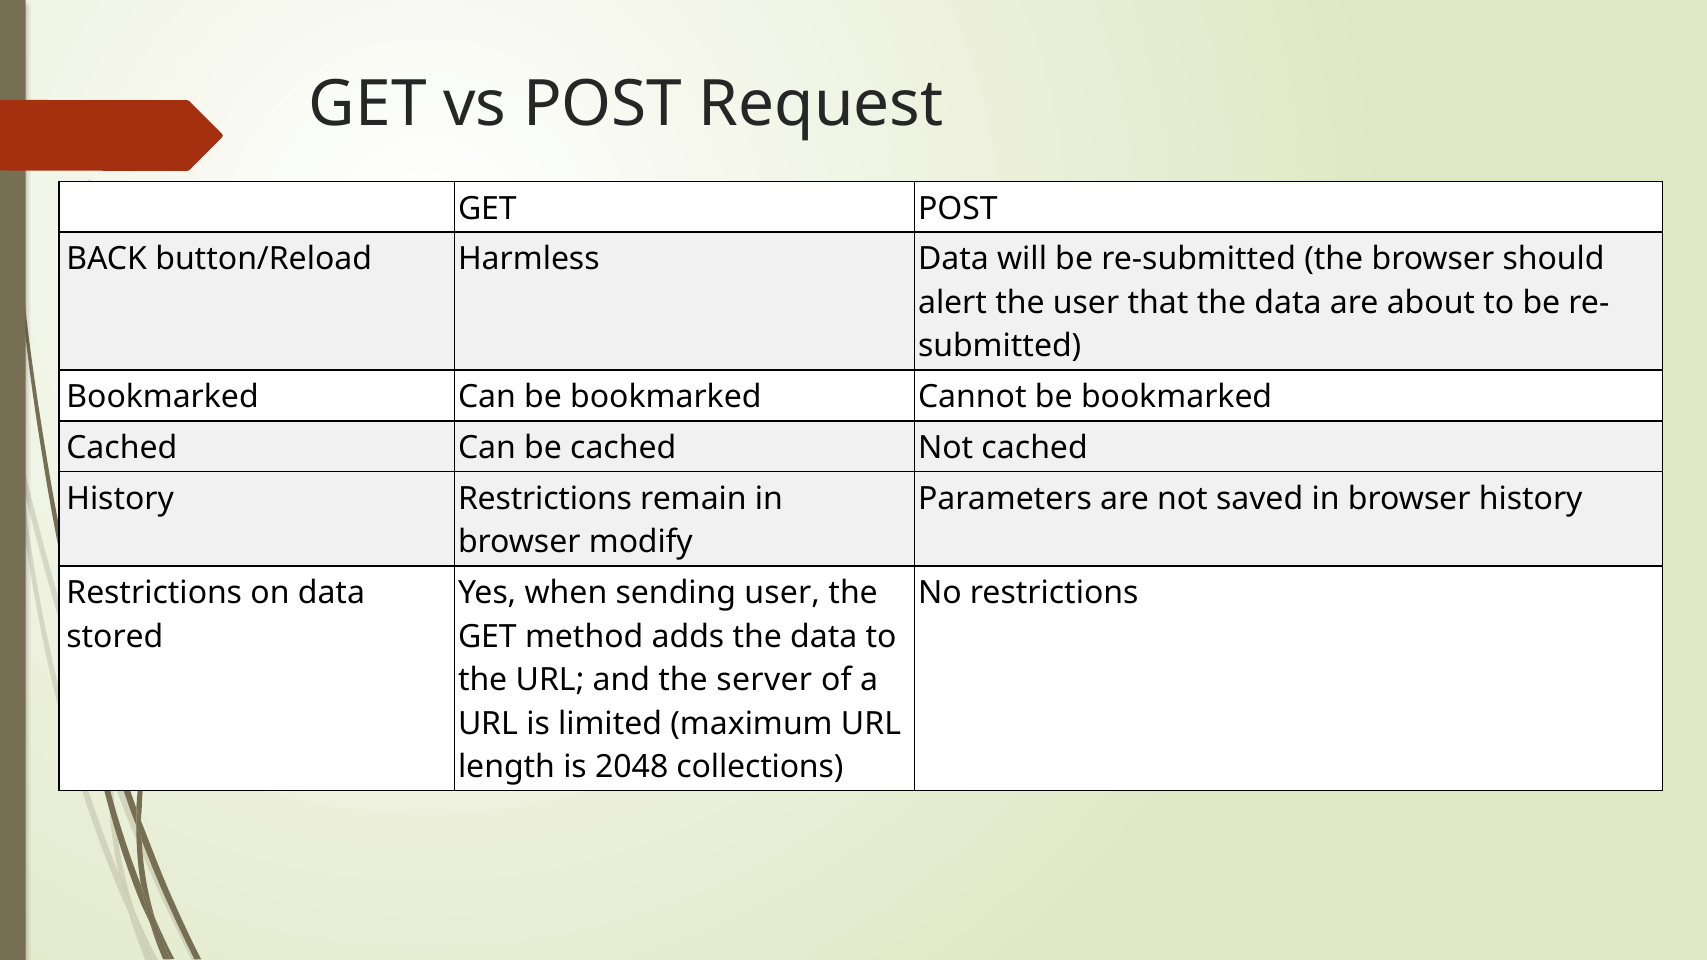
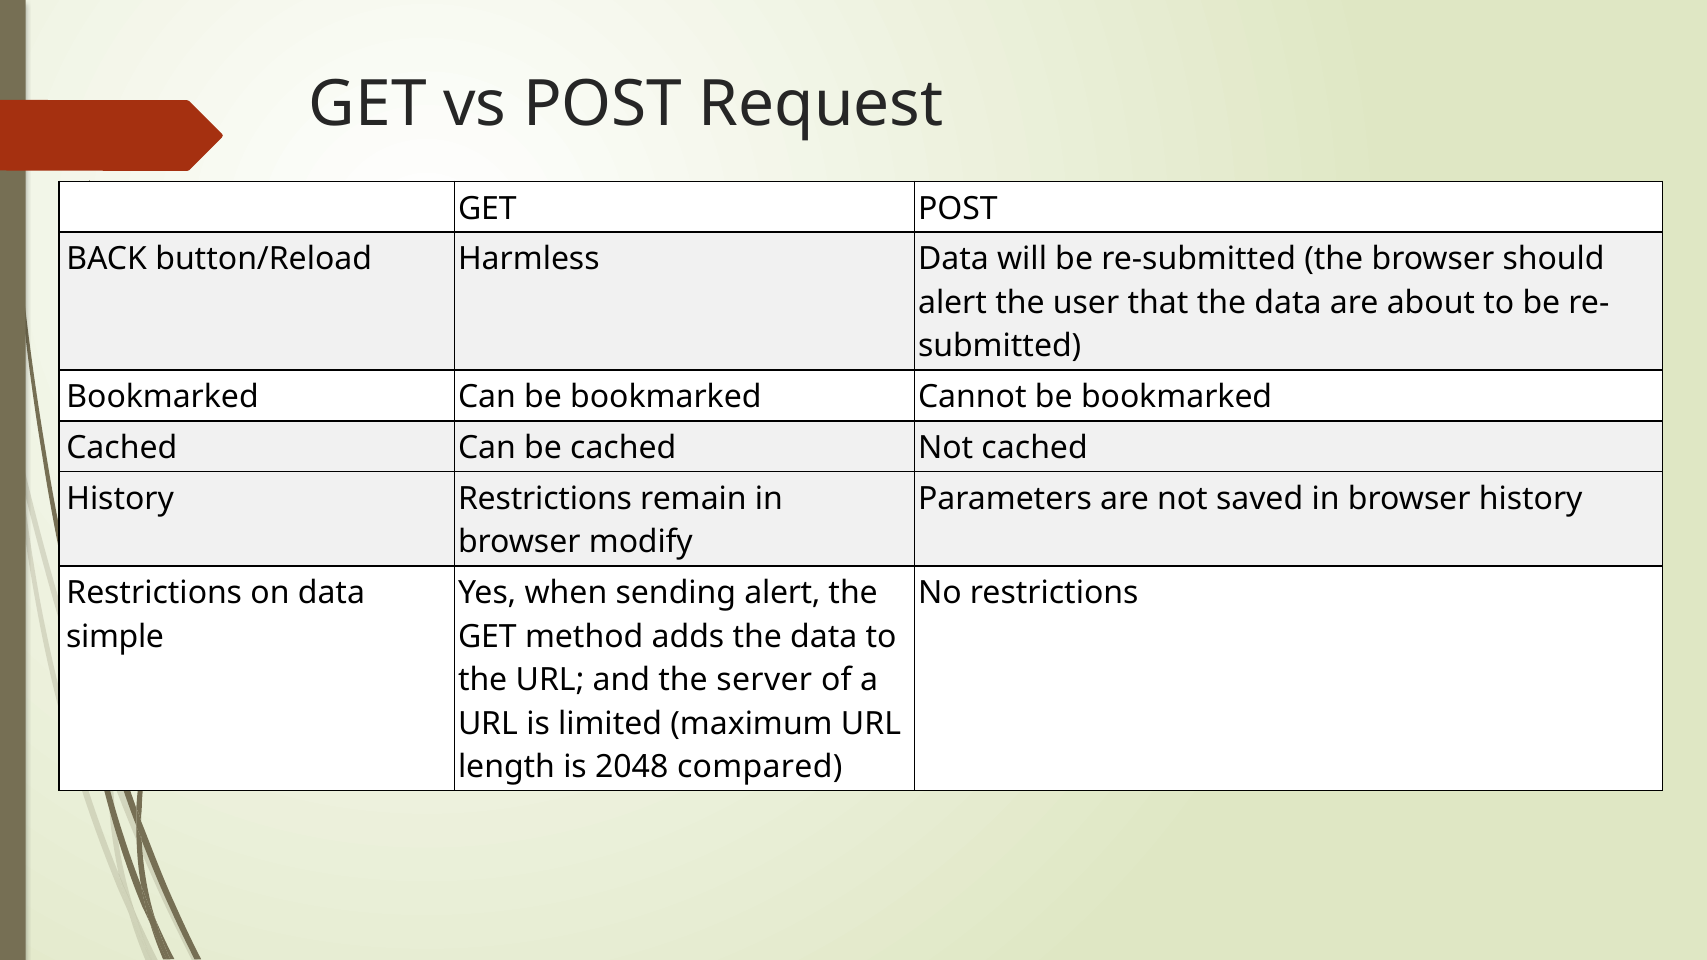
sending user: user -> alert
stored: stored -> simple
collections: collections -> compared
